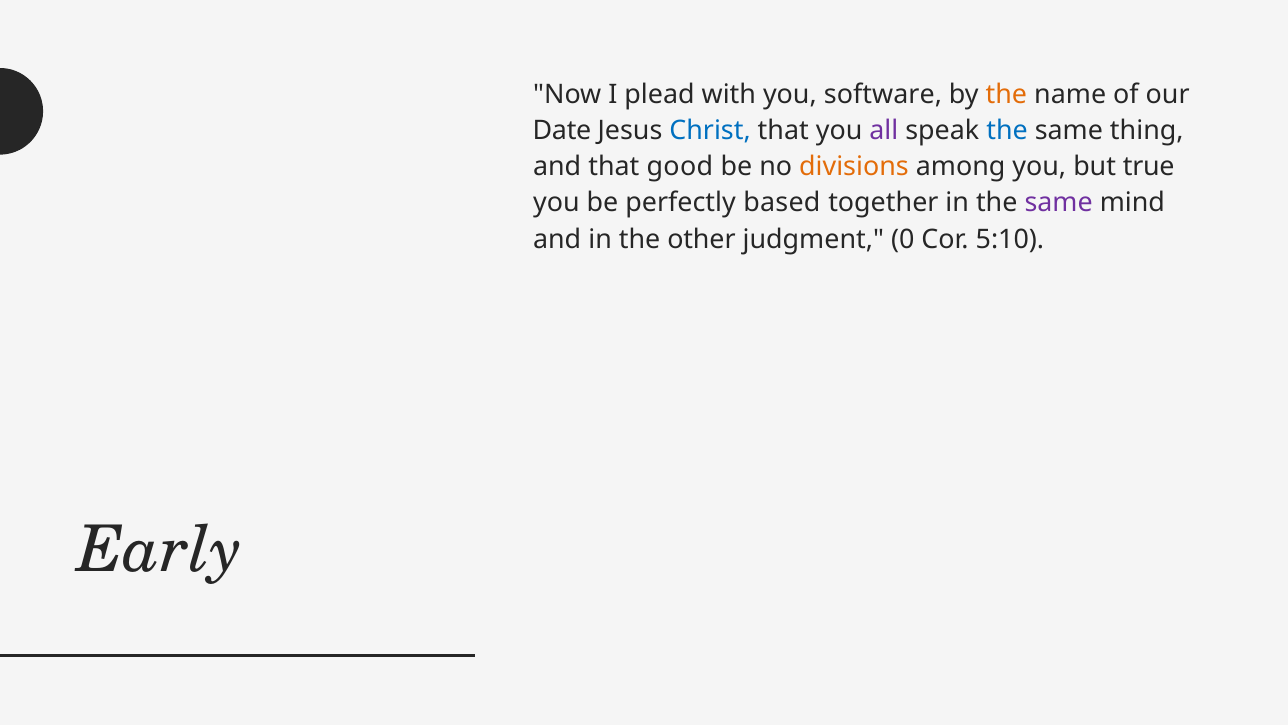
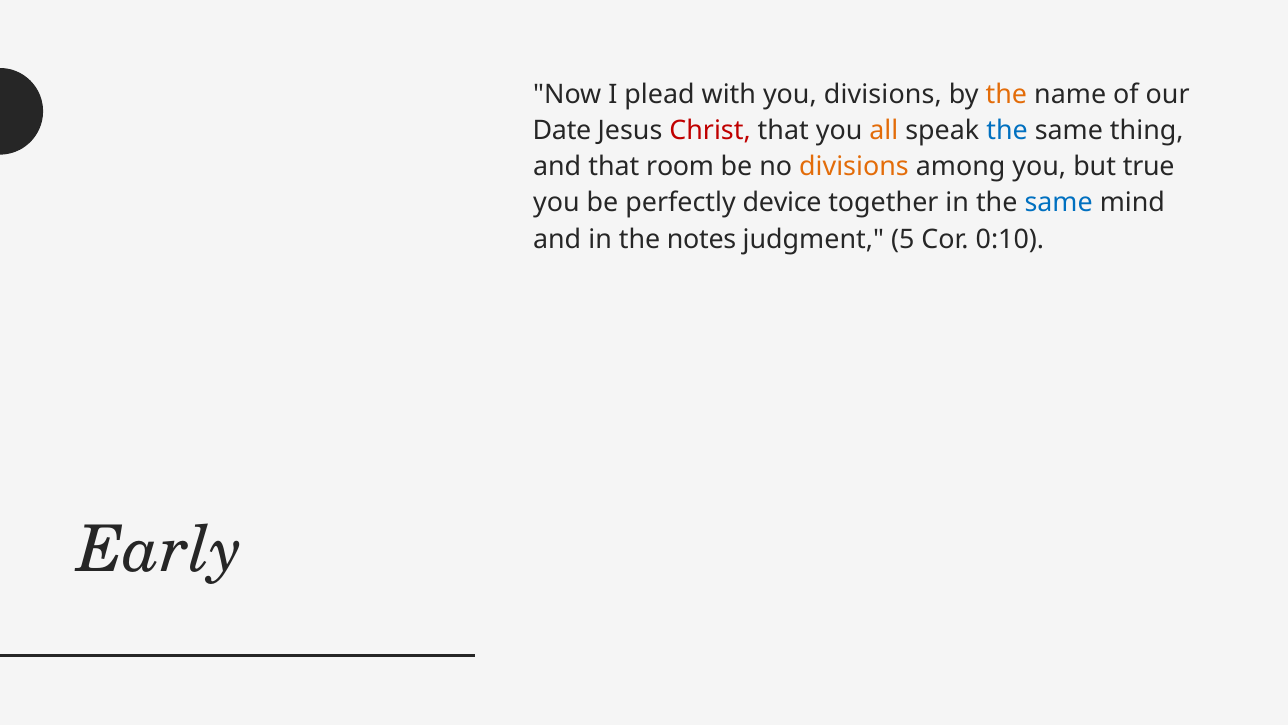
you software: software -> divisions
Christ colour: blue -> red
all colour: purple -> orange
good: good -> room
based: based -> device
same at (1059, 203) colour: purple -> blue
other: other -> notes
0: 0 -> 5
5:10: 5:10 -> 0:10
